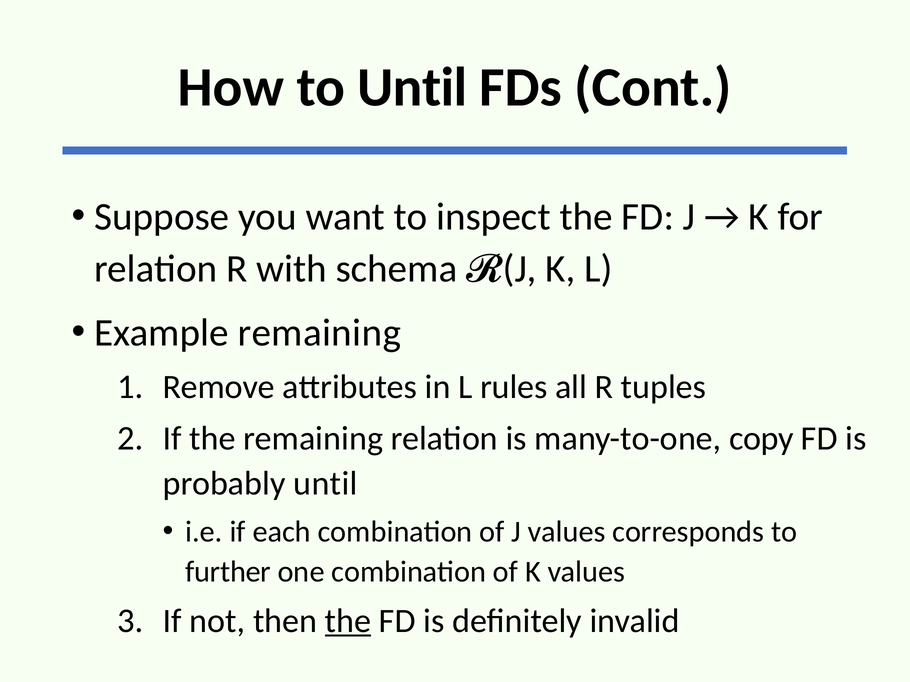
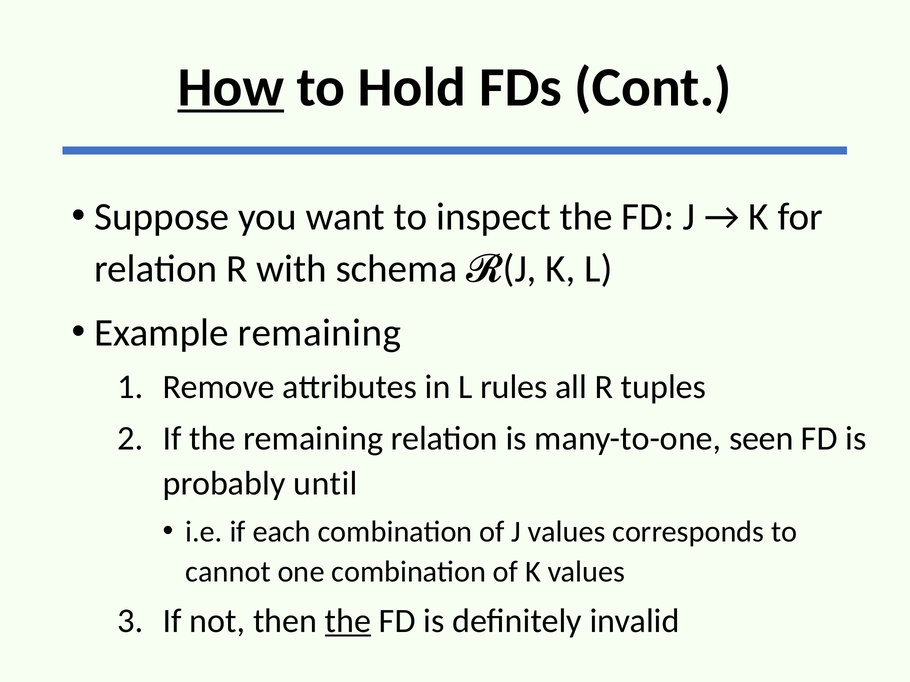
How underline: none -> present
to Until: Until -> Hold
copy: copy -> seen
further: further -> cannot
